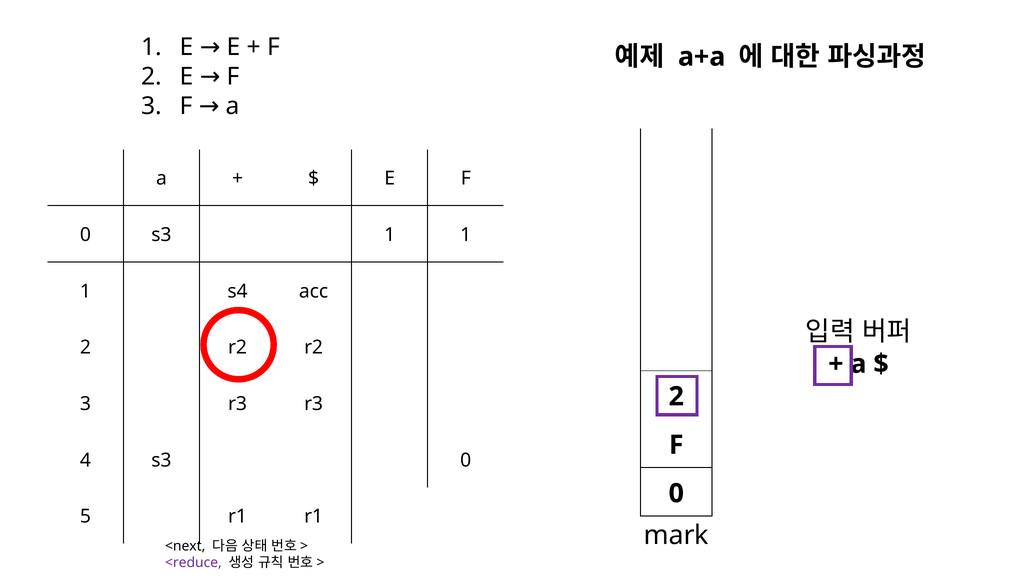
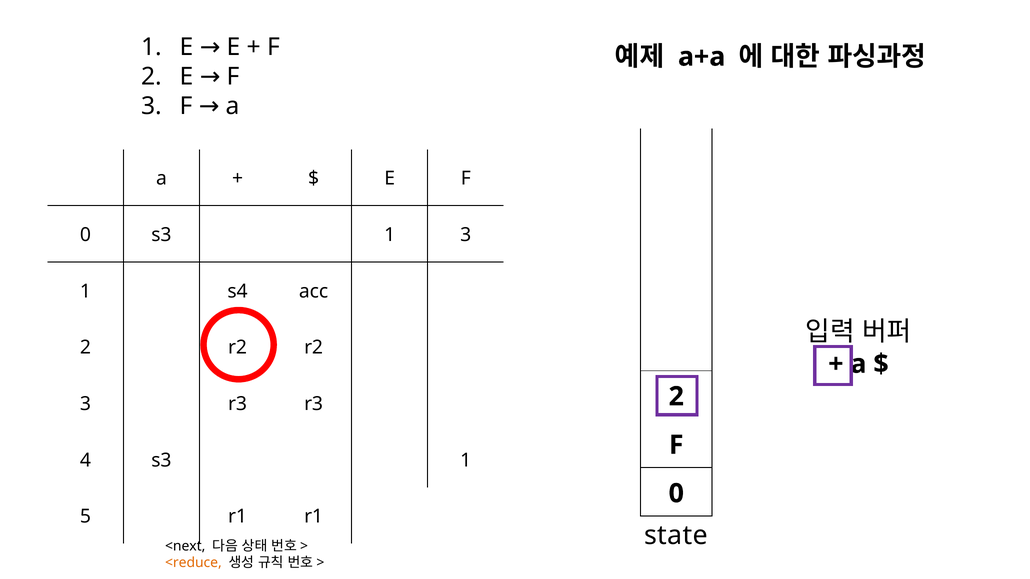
s3 1 1: 1 -> 3
4 s3 0: 0 -> 1
mark: mark -> state
<reduce colour: purple -> orange
